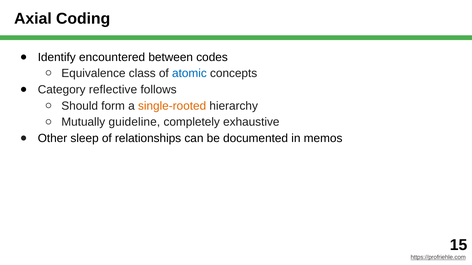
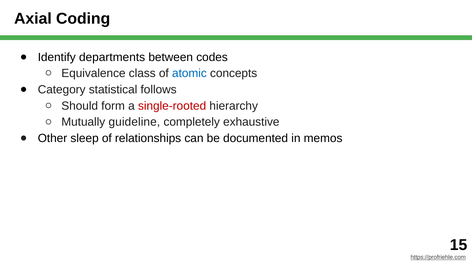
encountered: encountered -> departments
reflective: reflective -> statistical
single-rooted colour: orange -> red
